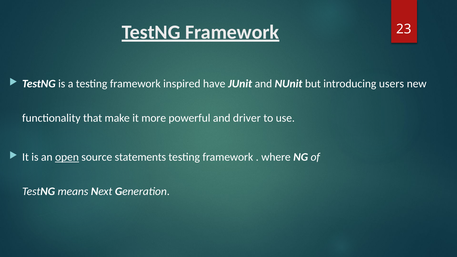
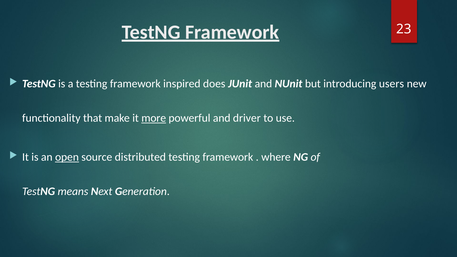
have: have -> does
more underline: none -> present
statements: statements -> distributed
